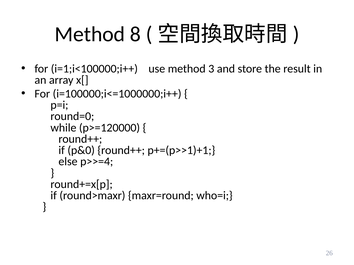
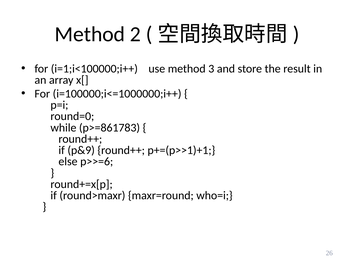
8: 8 -> 2
p>=120000: p>=120000 -> p>=861783
p&0: p&0 -> p&9
p>>=4: p>>=4 -> p>>=6
